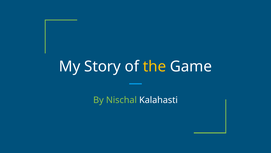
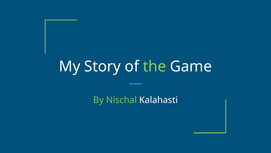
the colour: yellow -> light green
